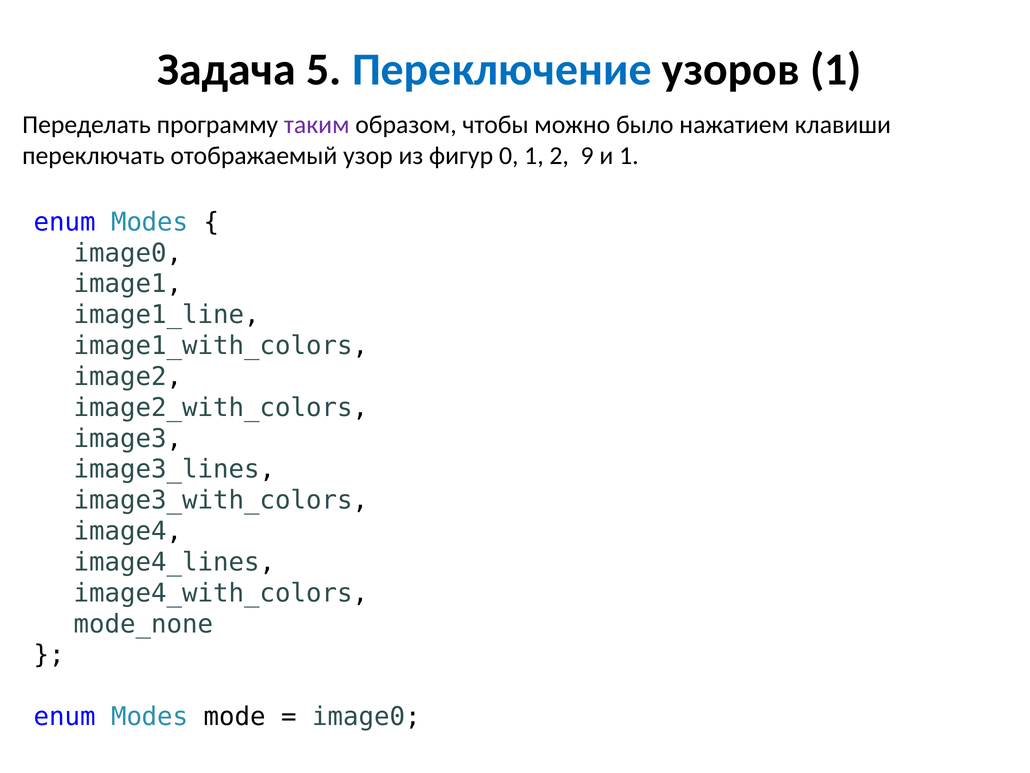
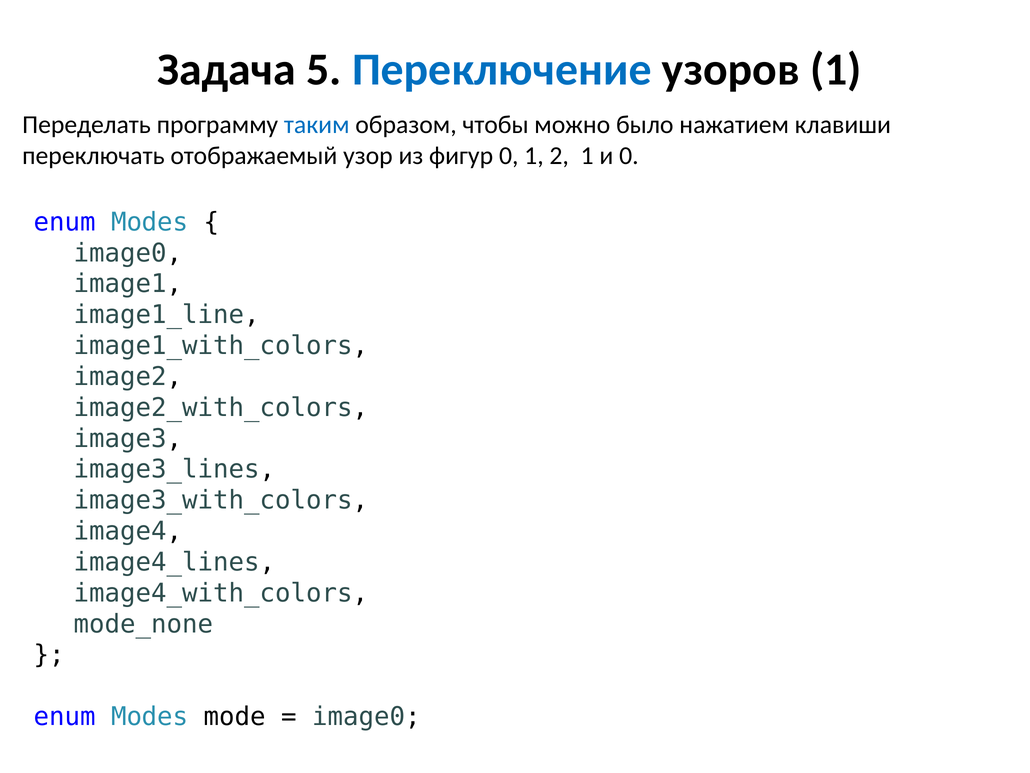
таким colour: purple -> blue
2 9: 9 -> 1
и 1: 1 -> 0
